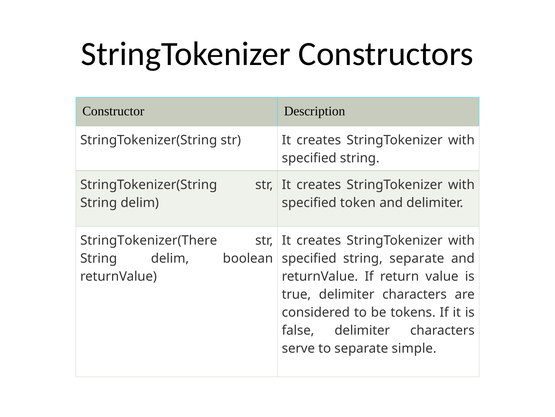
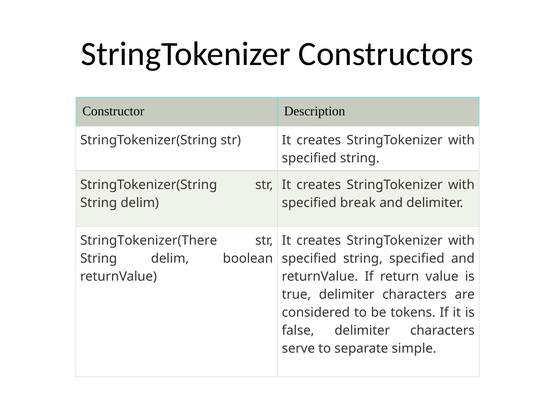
token: token -> break
string separate: separate -> specified
